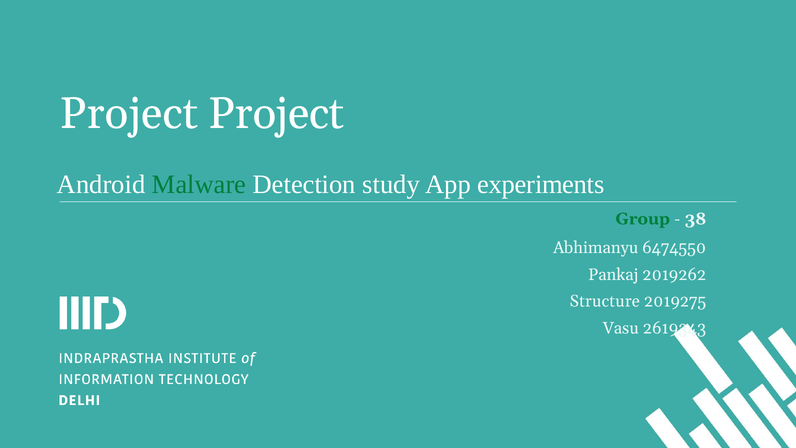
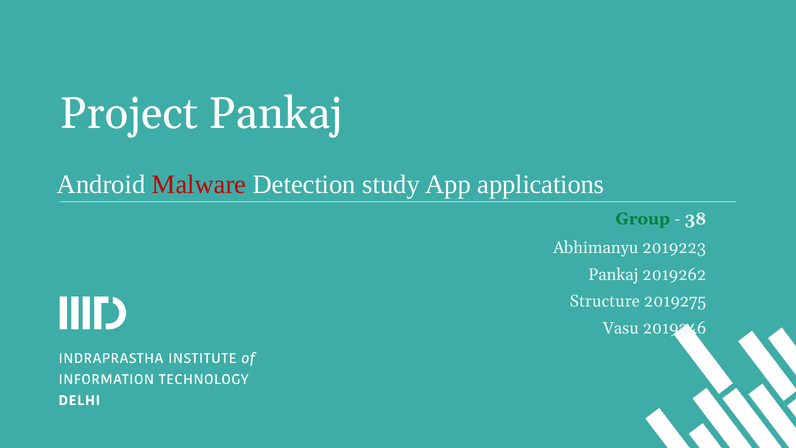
Project Project: Project -> Pankaj
Malware colour: green -> red
experiments: experiments -> applications
6474550: 6474550 -> 2019223
2619343: 2619343 -> 2019346
